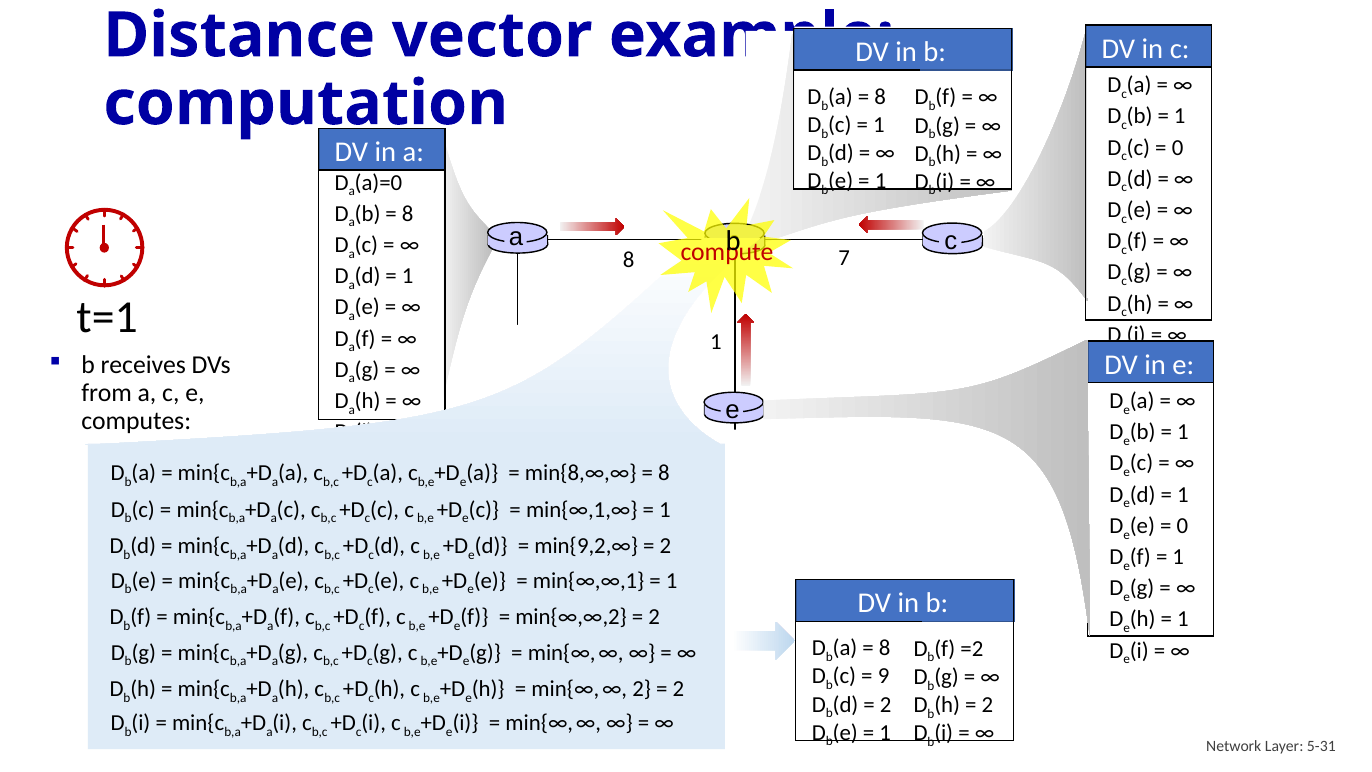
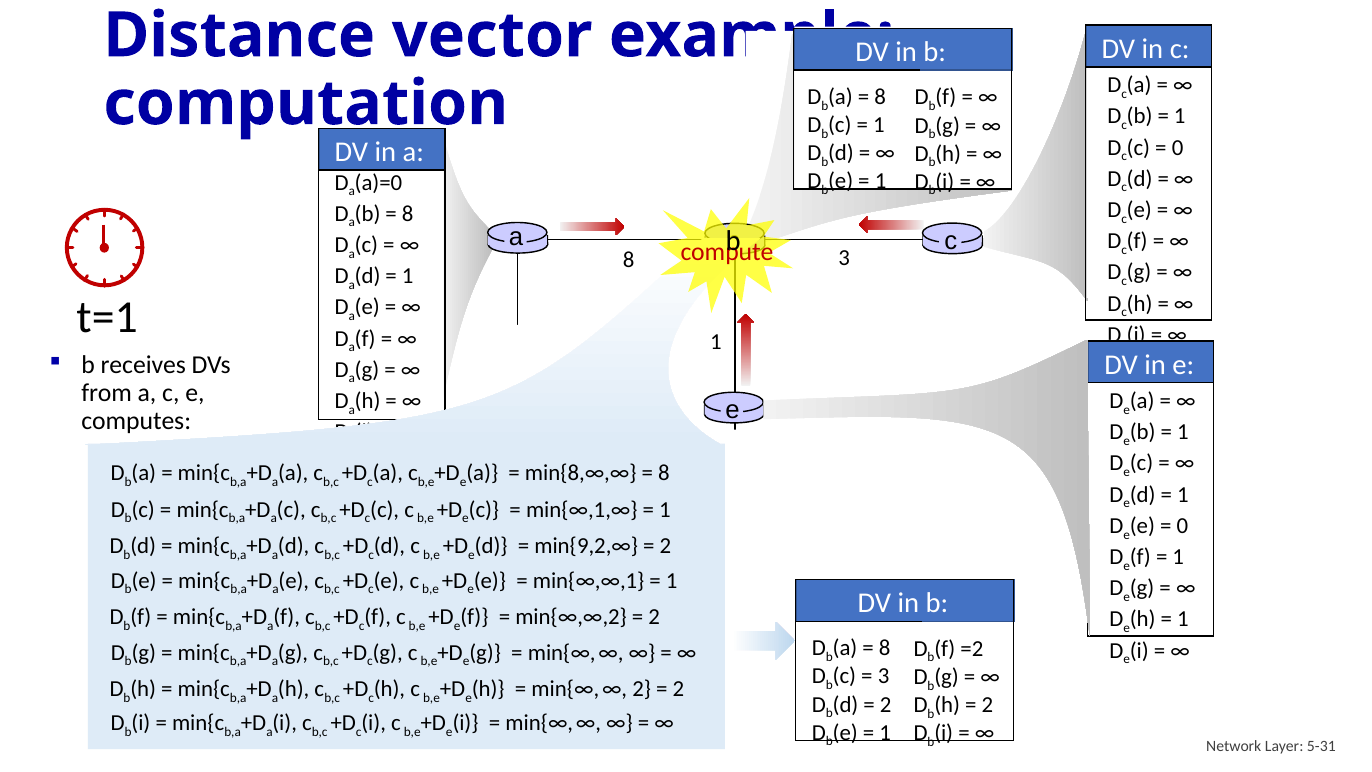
7 at (844, 258): 7 -> 3
9 at (884, 676): 9 -> 3
